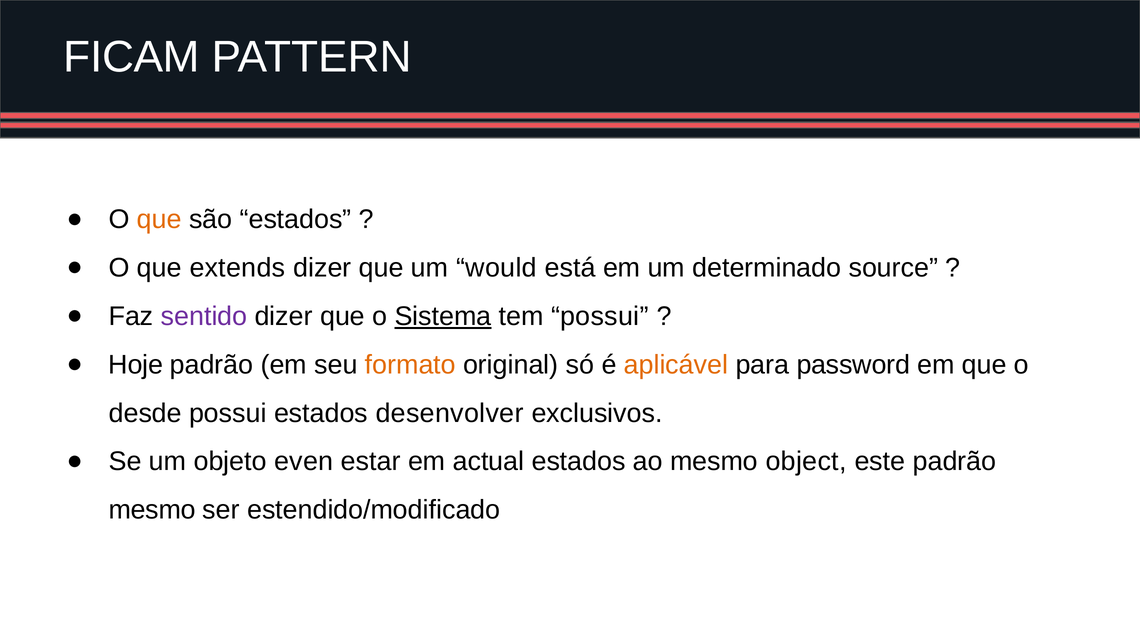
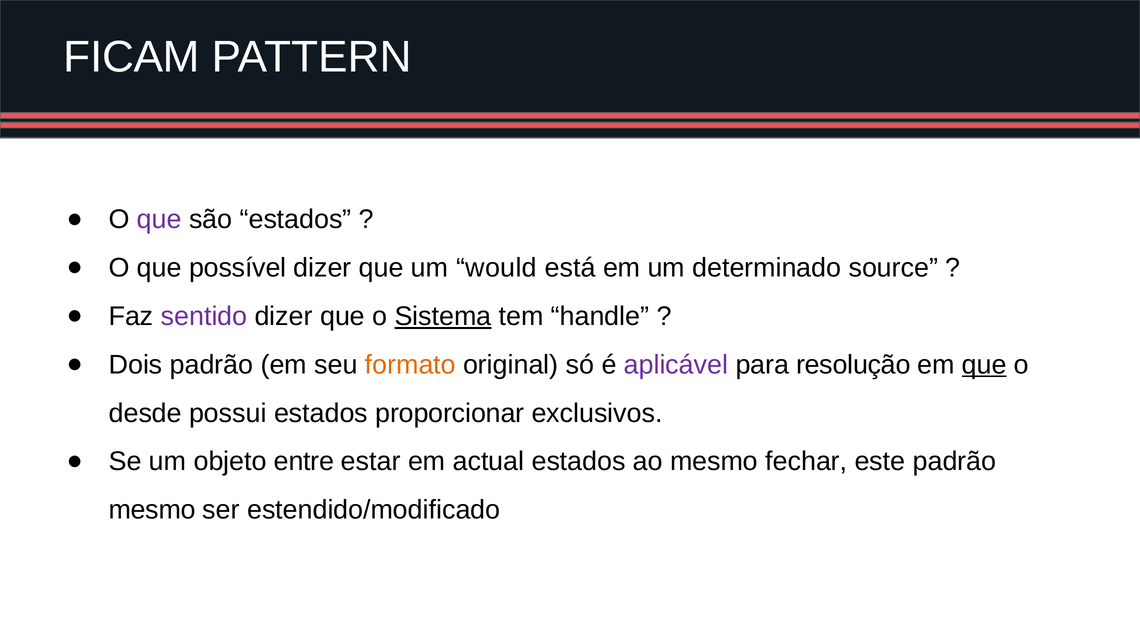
que at (159, 219) colour: orange -> purple
extends: extends -> possível
tem possui: possui -> handle
Hoje: Hoje -> Dois
aplicável colour: orange -> purple
password: password -> resolução
que at (984, 364) underline: none -> present
desenvolver: desenvolver -> proporcionar
even: even -> entre
object: object -> fechar
